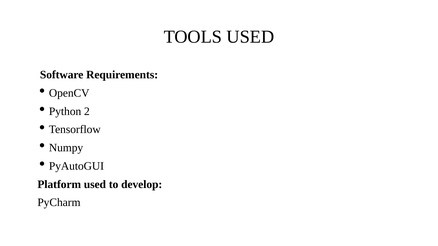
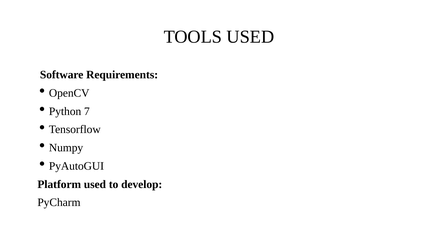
2: 2 -> 7
